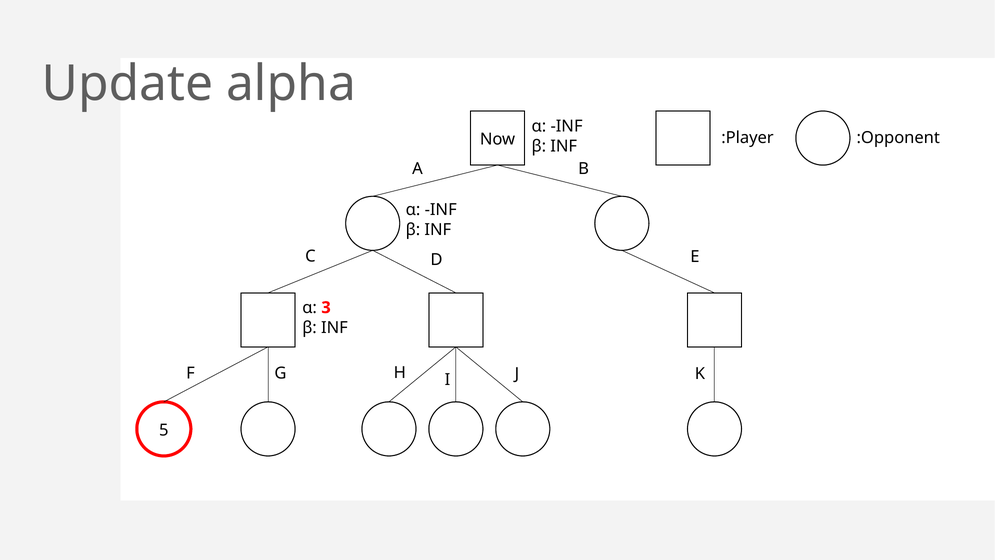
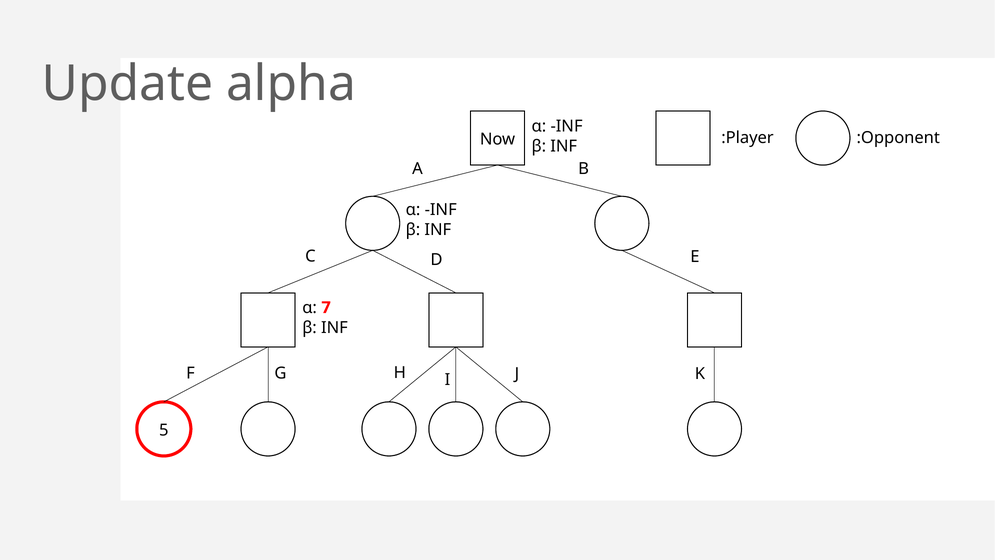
3: 3 -> 7
